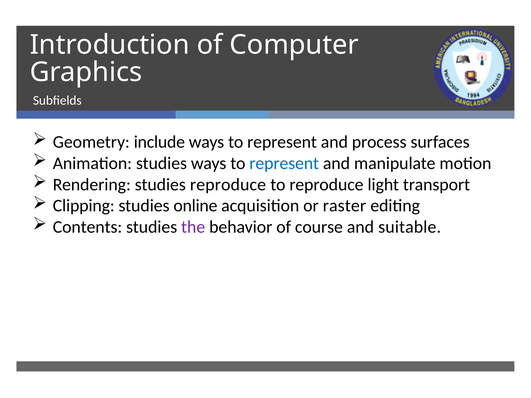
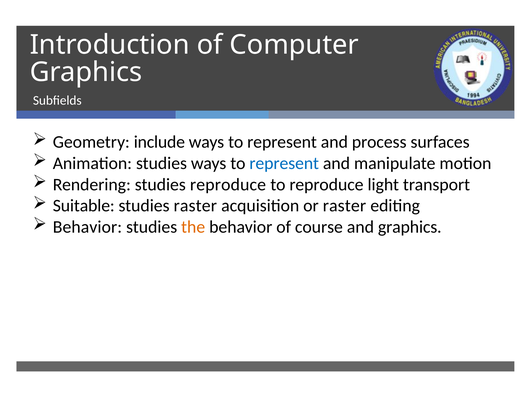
Clipping: Clipping -> Suitable
studies online: online -> raster
Contents at (87, 227): Contents -> Behavior
the colour: purple -> orange
and suitable: suitable -> graphics
